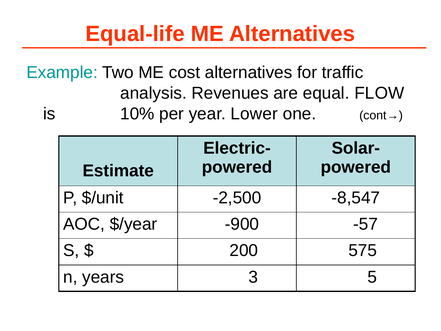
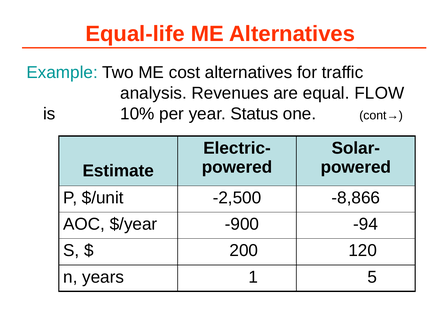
Lower: Lower -> Status
-8,547: -8,547 -> -8,866
-57: -57 -> -94
575: 575 -> 120
3: 3 -> 1
